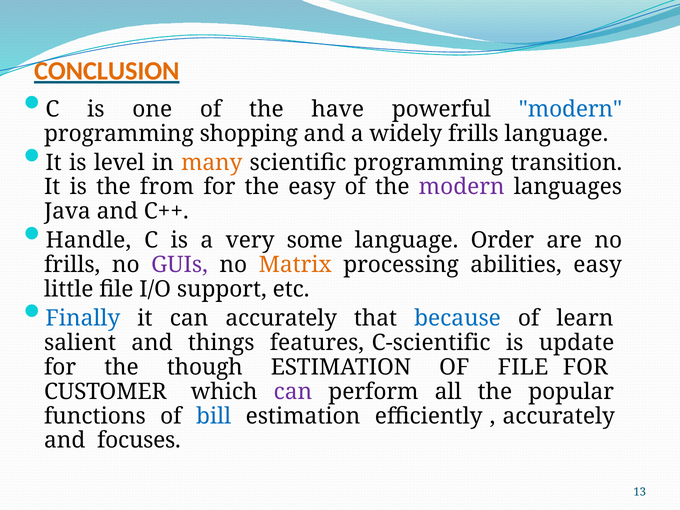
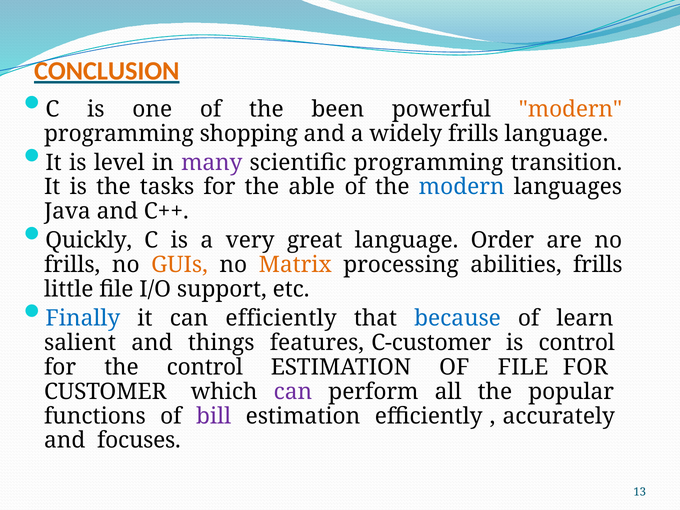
have: have -> been
modern at (570, 109) colour: blue -> orange
many colour: orange -> purple
from: from -> tasks
the easy: easy -> able
modern at (462, 187) colour: purple -> blue
Handle: Handle -> Quickly
some: some -> great
GUIs colour: purple -> orange
abilities easy: easy -> frills
can accurately: accurately -> efficiently
C-scientific: C-scientific -> C-customer
is update: update -> control
the though: though -> control
bill colour: blue -> purple
